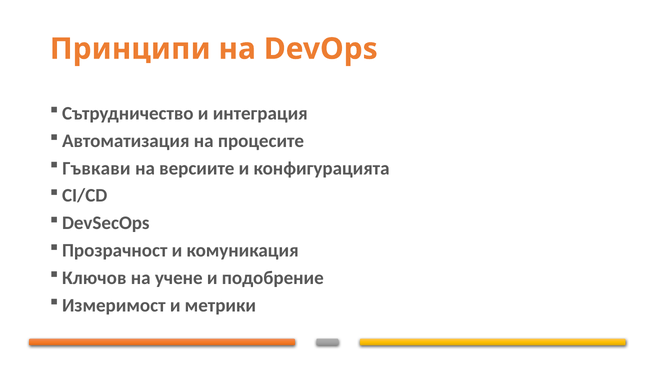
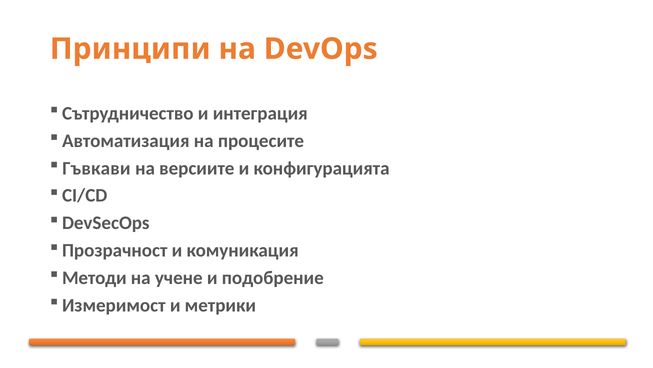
Ключов: Ключов -> Методи
